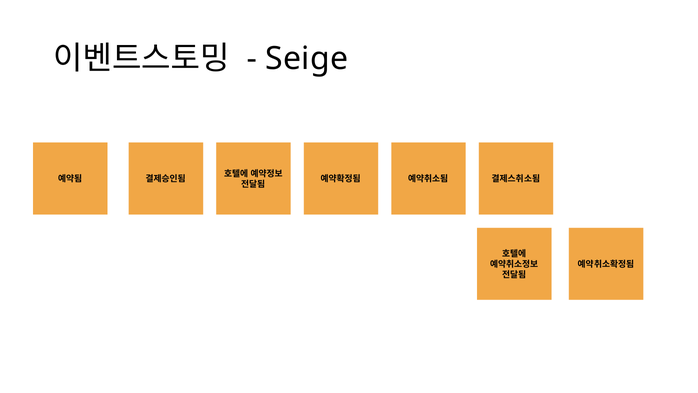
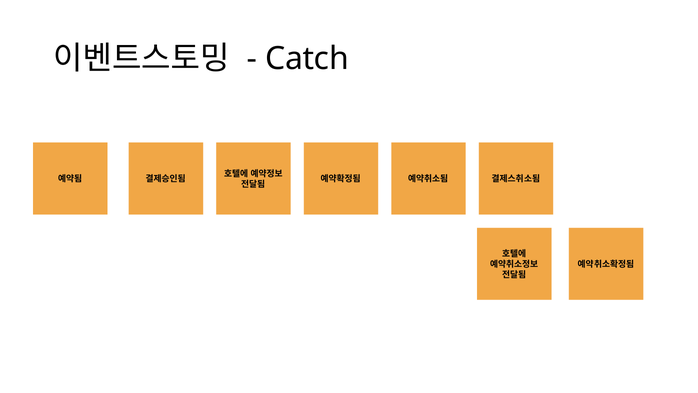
Seige: Seige -> Catch
